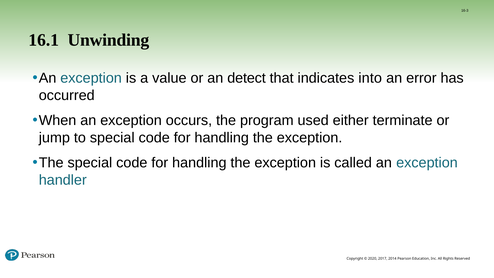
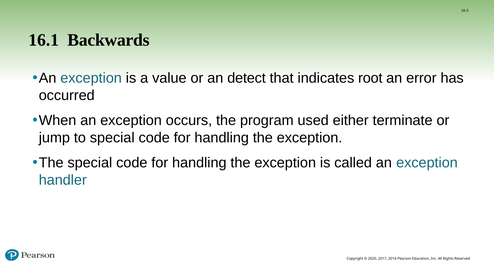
Unwinding: Unwinding -> Backwards
into: into -> root
